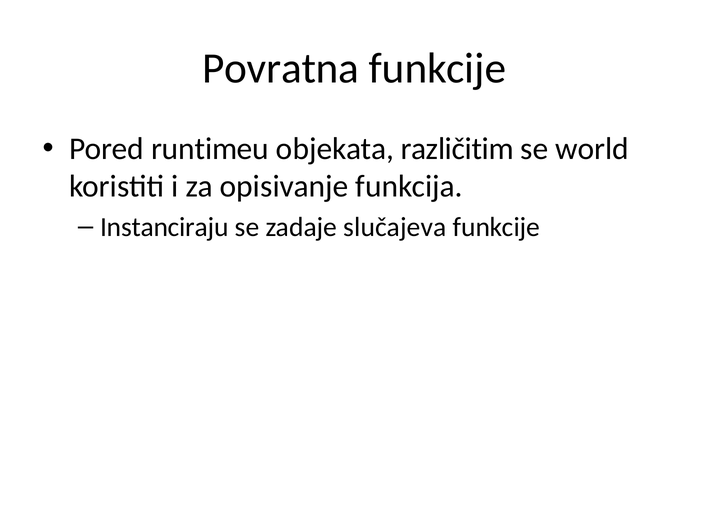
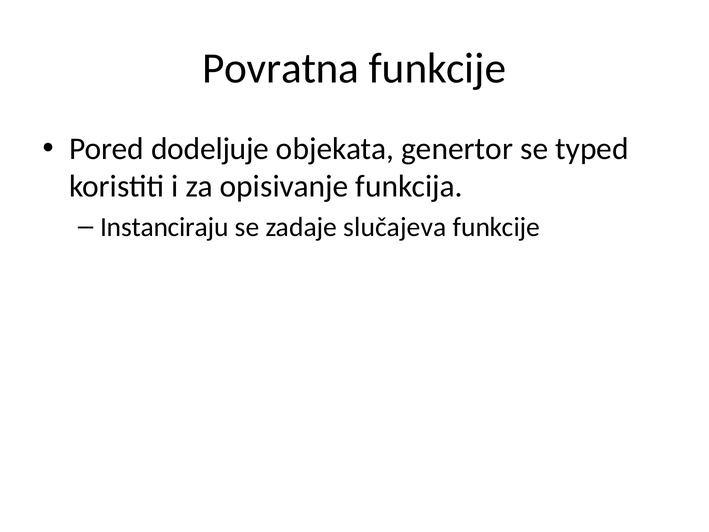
runtimeu: runtimeu -> dodeljuje
različitim: različitim -> genertor
world: world -> typed
